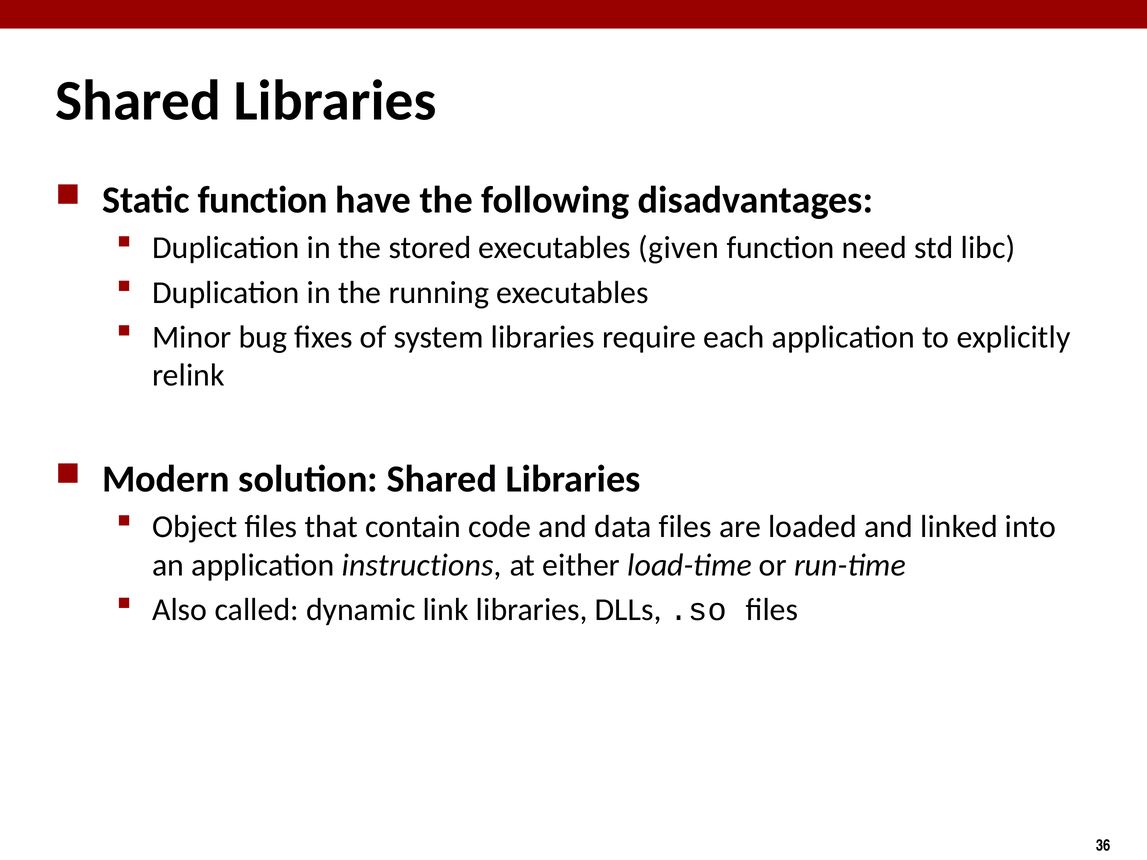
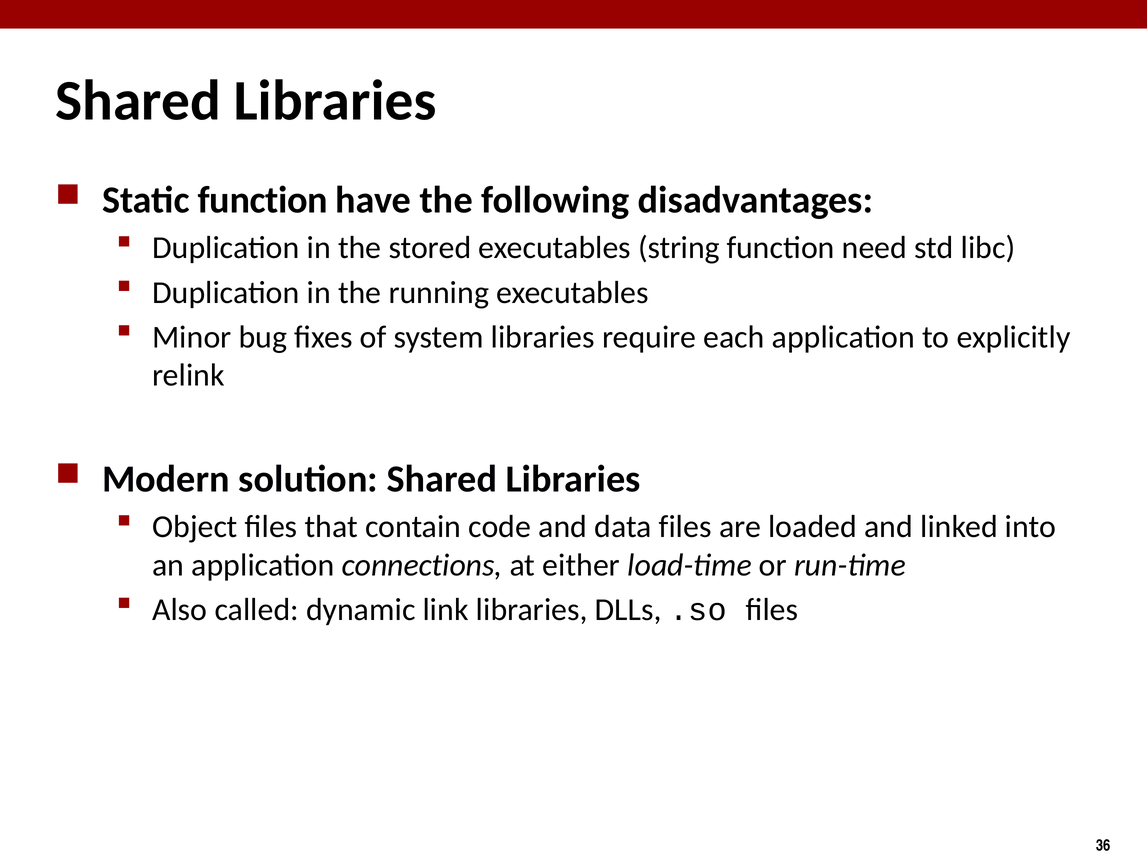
given: given -> string
instructions: instructions -> connections
